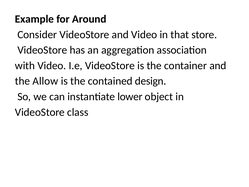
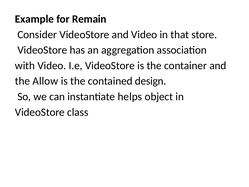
Around: Around -> Remain
lower: lower -> helps
